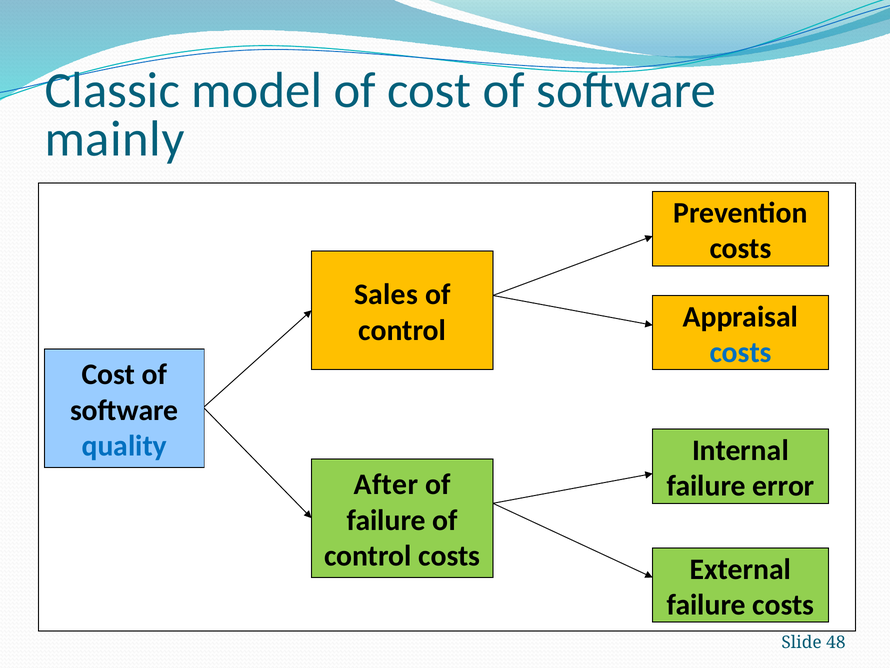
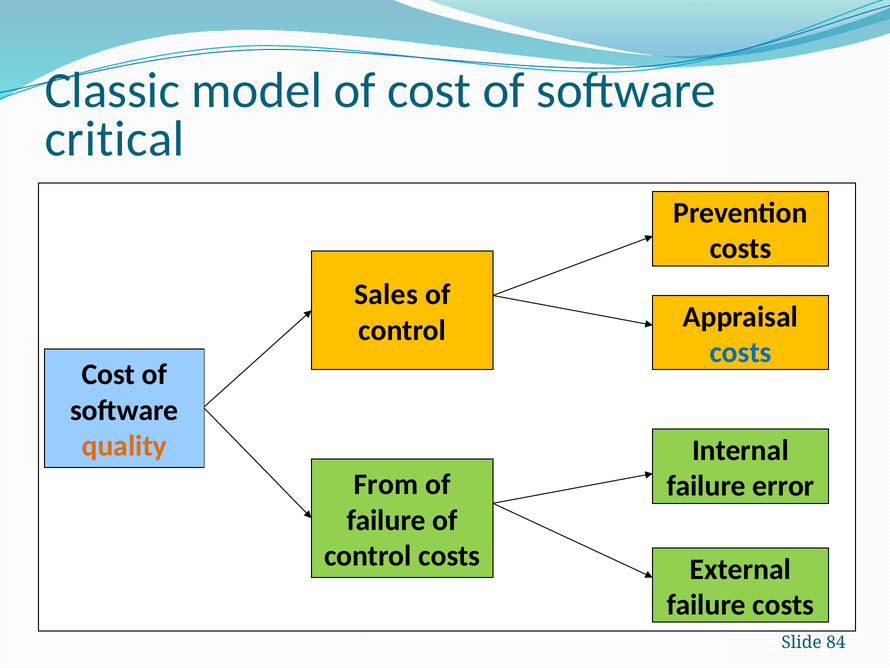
mainly: mainly -> critical
quality colour: blue -> orange
After: After -> From
48: 48 -> 84
